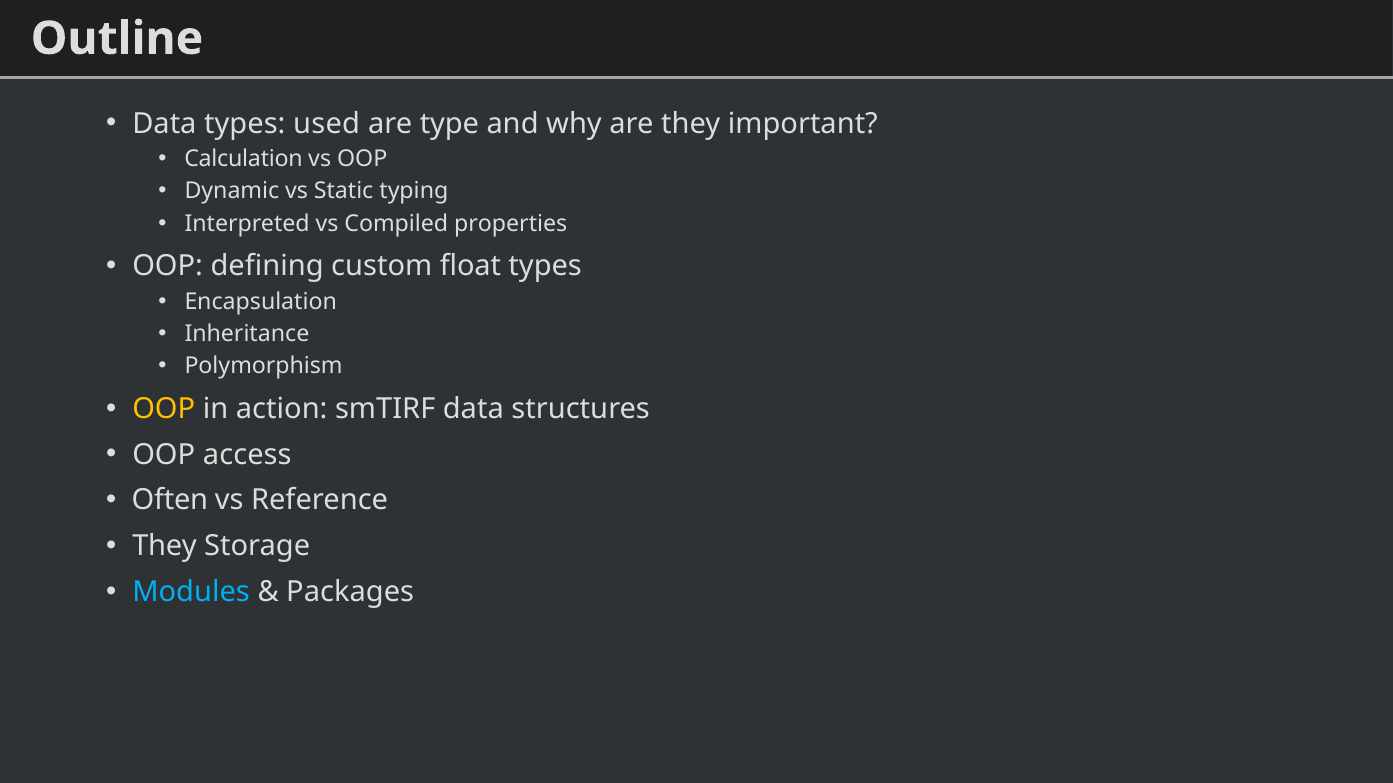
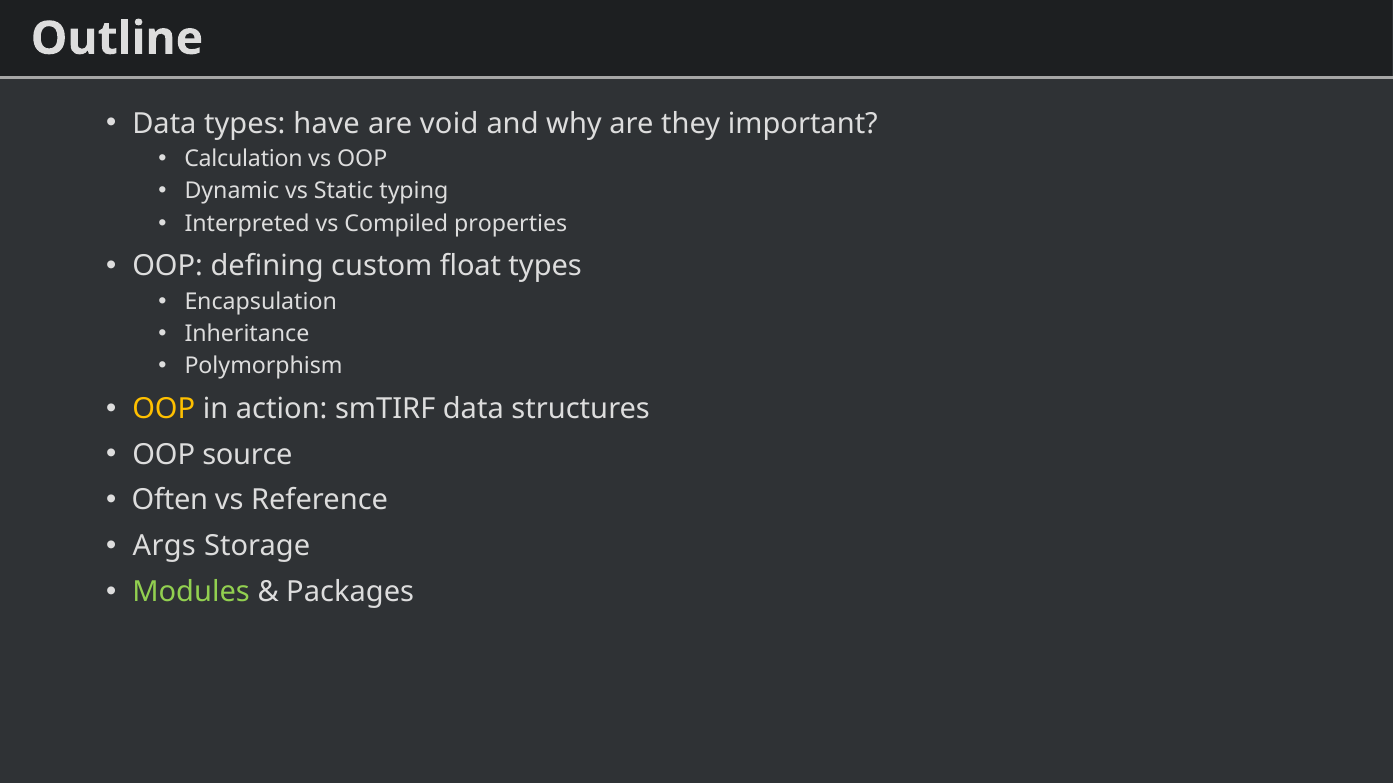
used: used -> have
type: type -> void
access: access -> source
They at (165, 547): They -> Args
Modules colour: light blue -> light green
